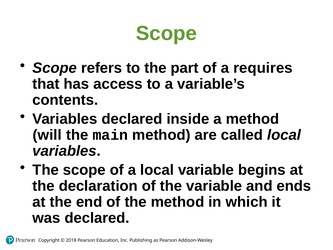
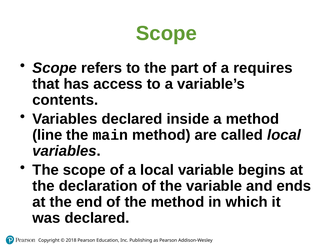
will: will -> line
